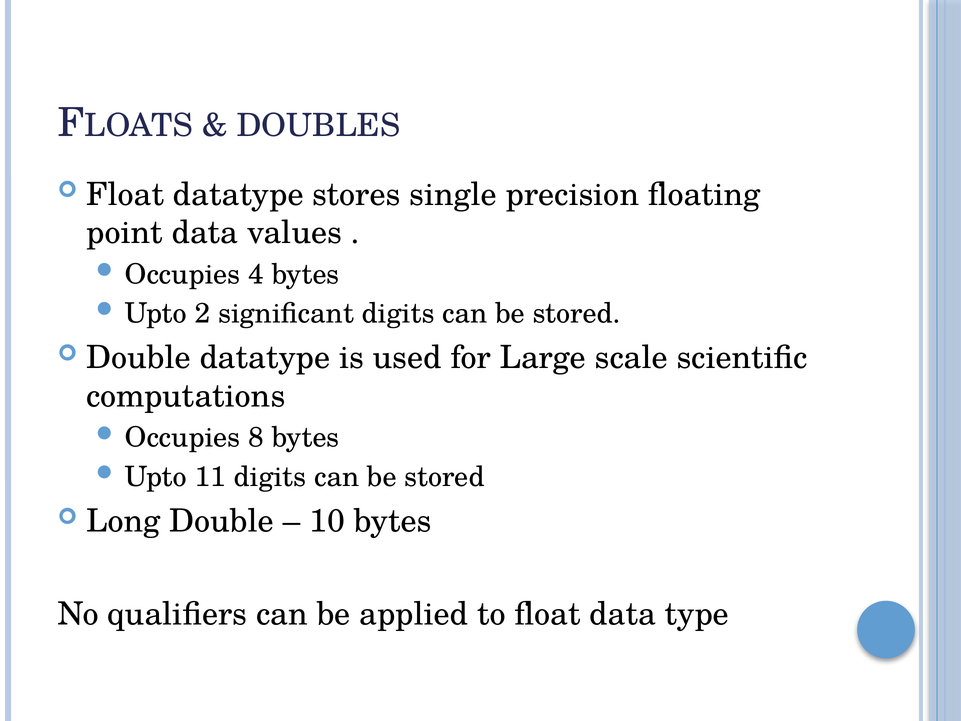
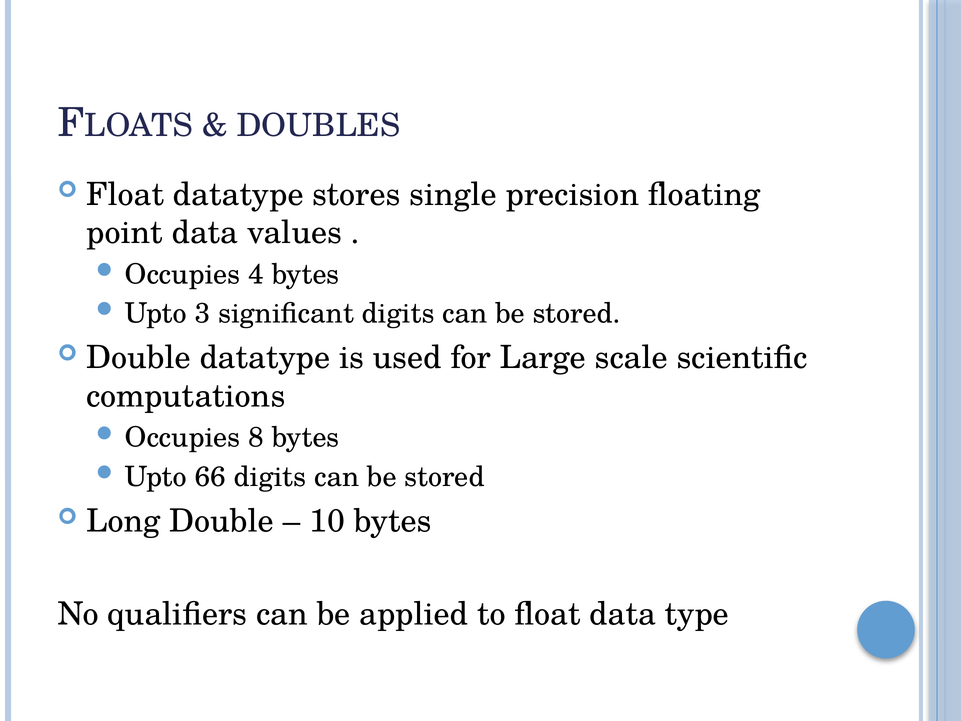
2: 2 -> 3
11: 11 -> 66
